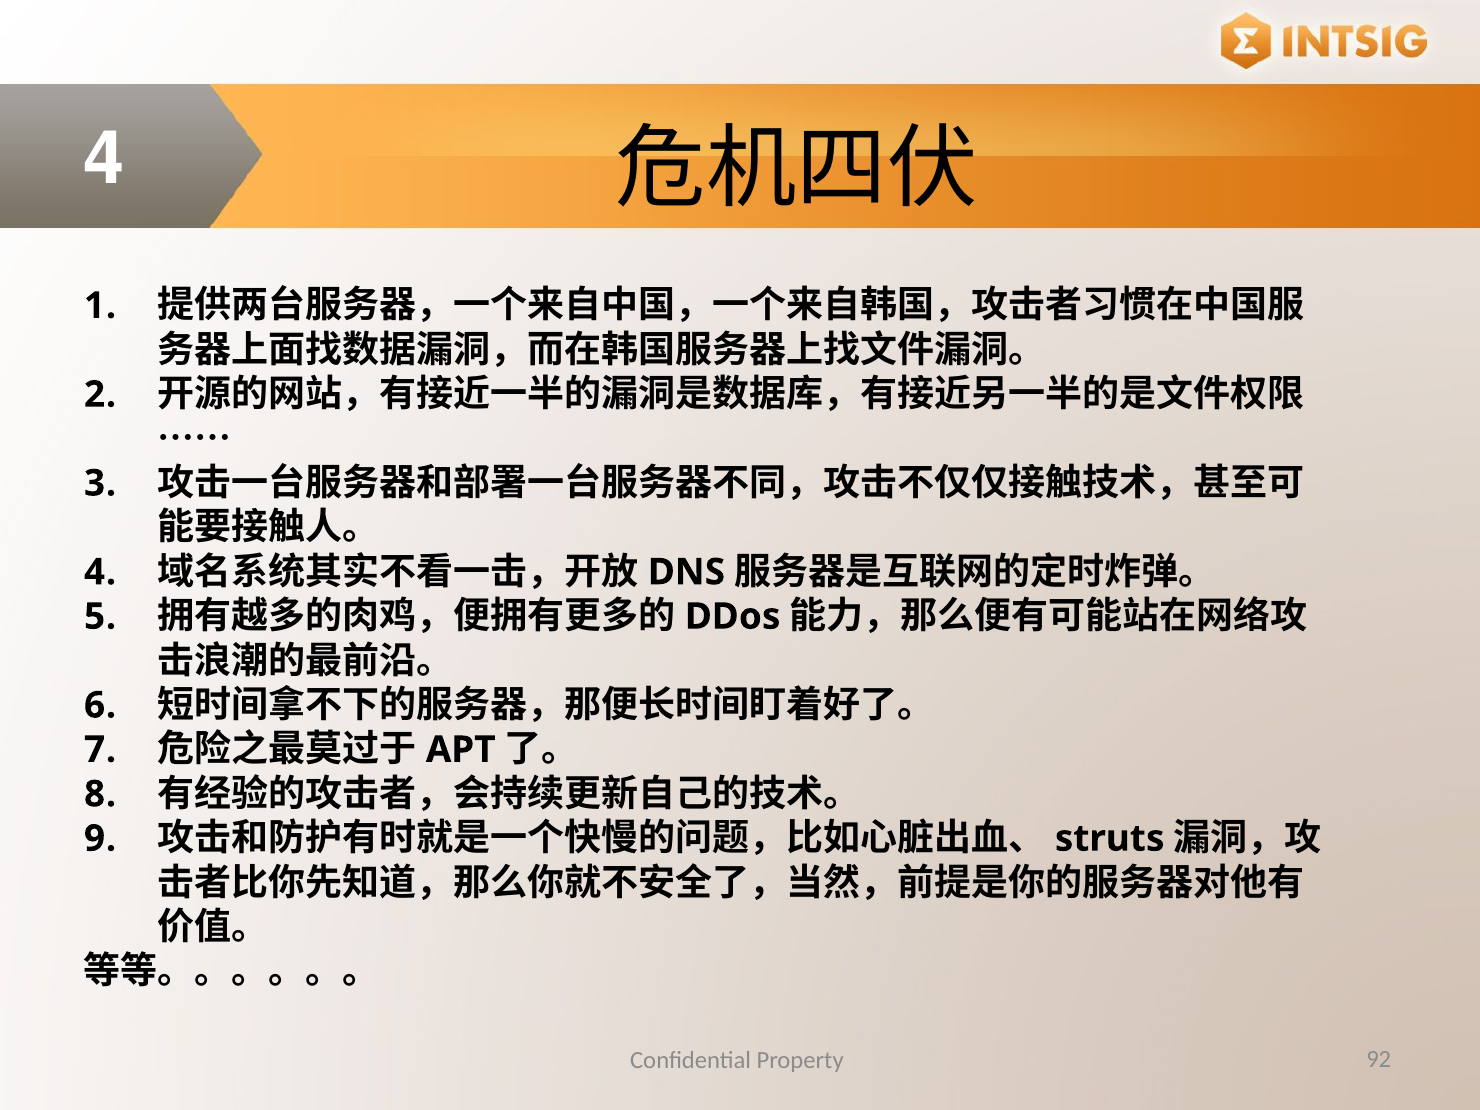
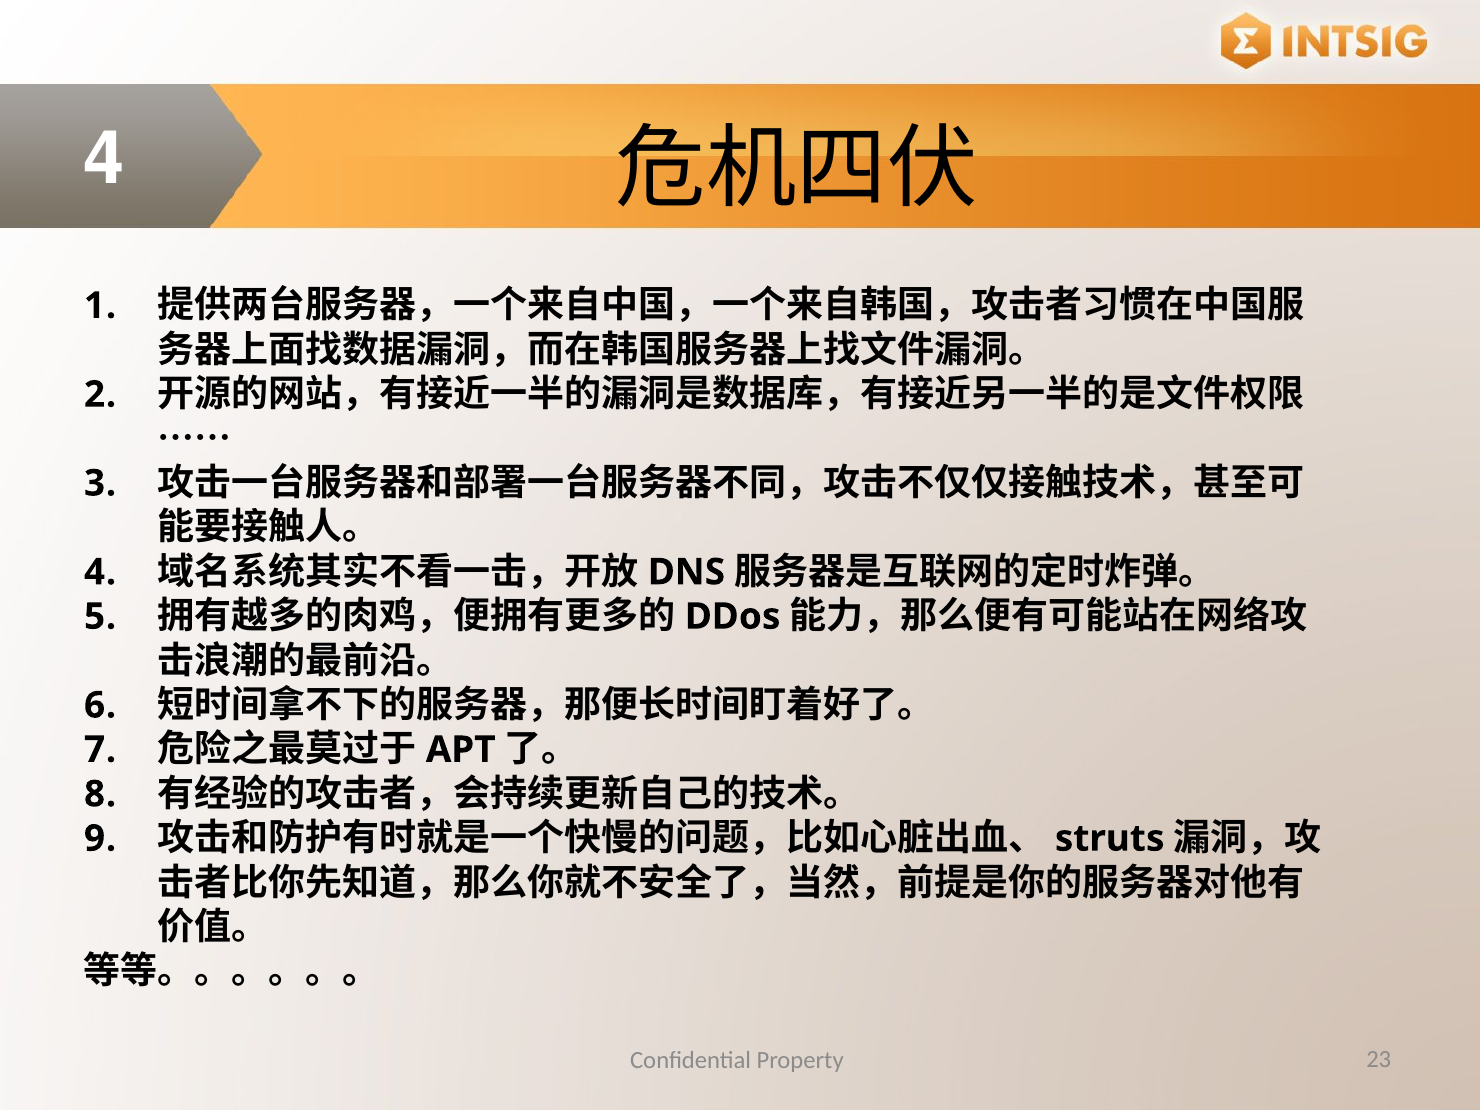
92: 92 -> 23
